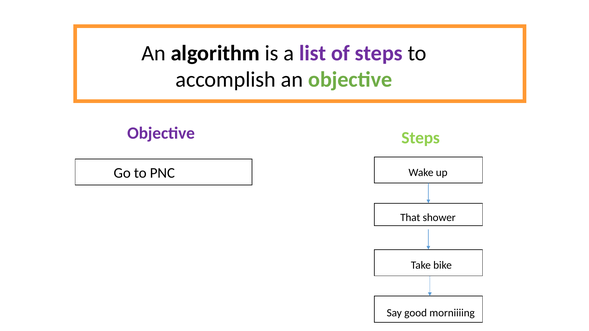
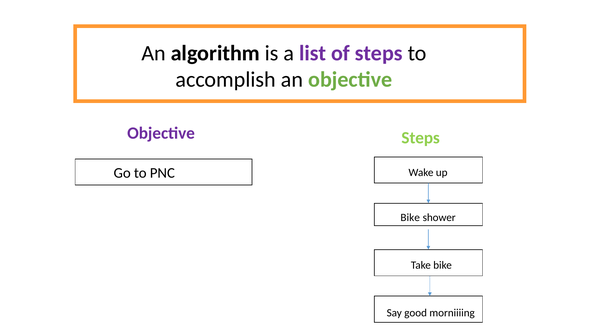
That at (410, 218): That -> Bike
